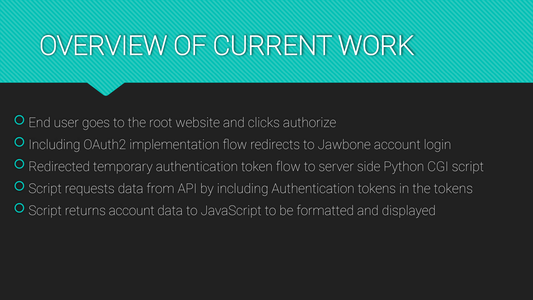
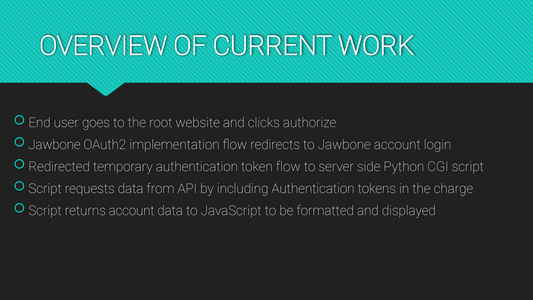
Including at (54, 145): Including -> Jawbone
the tokens: tokens -> charge
